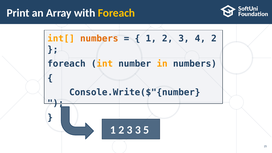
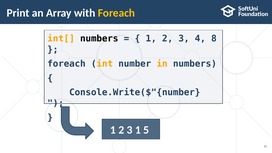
numbers at (99, 39) colour: orange -> black
4 2: 2 -> 8
3 3: 3 -> 1
